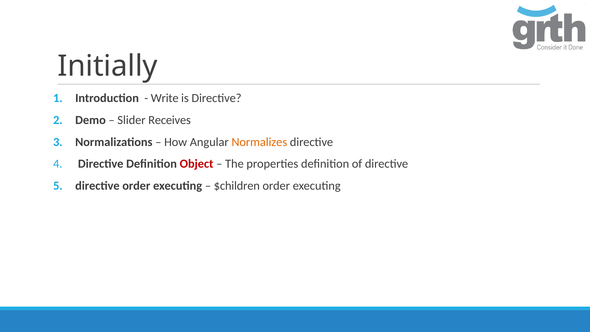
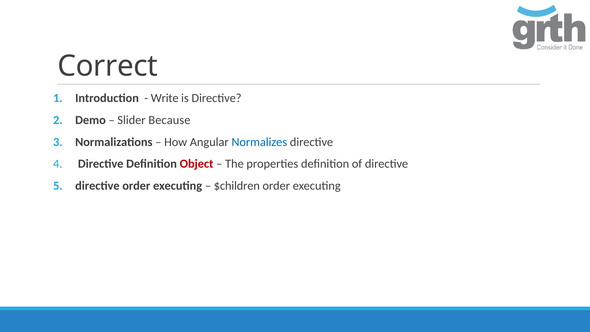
Initially: Initially -> Correct
Receives: Receives -> Because
Normalizes colour: orange -> blue
